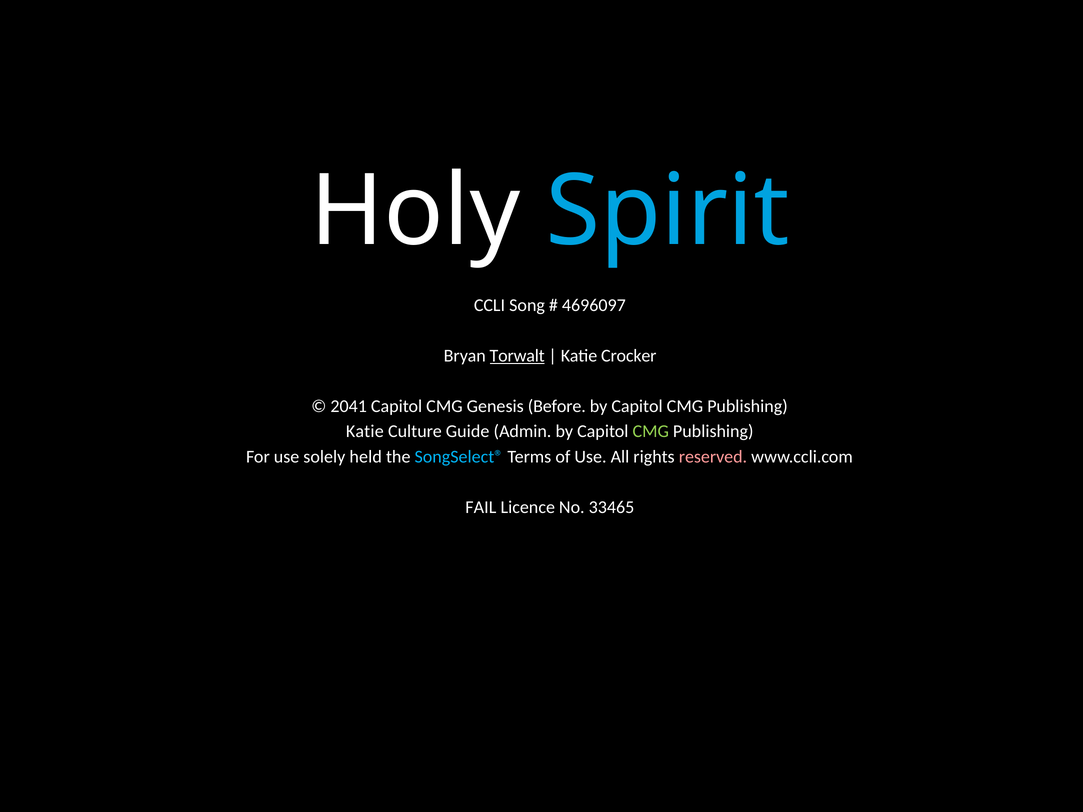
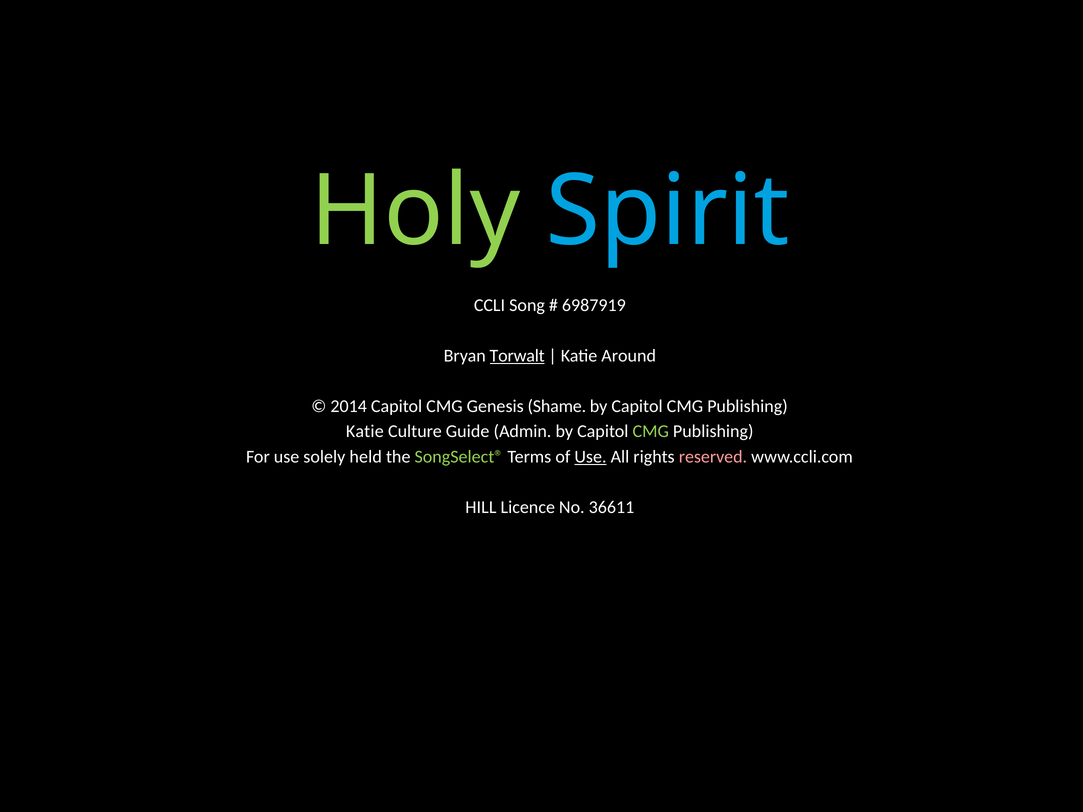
Holy colour: white -> light green
4696097: 4696097 -> 6987919
Crocker: Crocker -> Around
2041: 2041 -> 2014
Before: Before -> Shame
SongSelect® colour: light blue -> light green
Use at (591, 457) underline: none -> present
FAIL: FAIL -> HILL
33465: 33465 -> 36611
